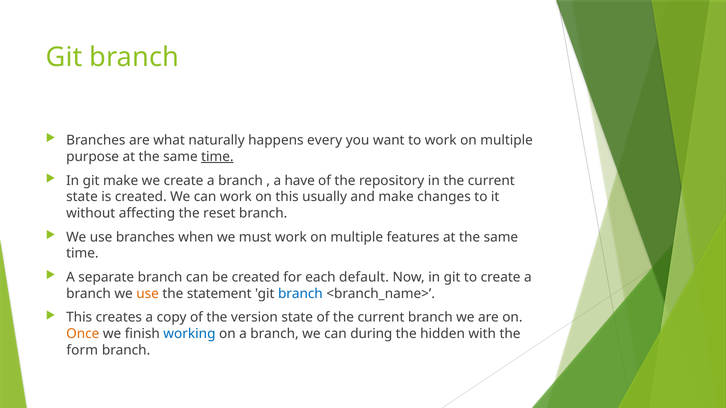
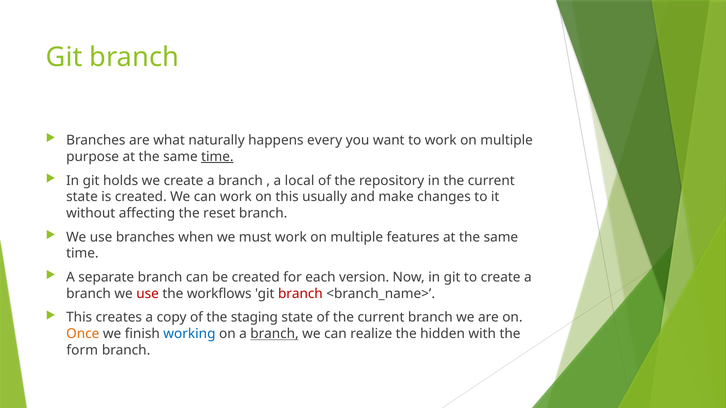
git make: make -> holds
have: have -> local
default: default -> version
use at (148, 294) colour: orange -> red
statement: statement -> workflows
branch at (300, 294) colour: blue -> red
version: version -> staging
branch at (275, 334) underline: none -> present
during: during -> realize
